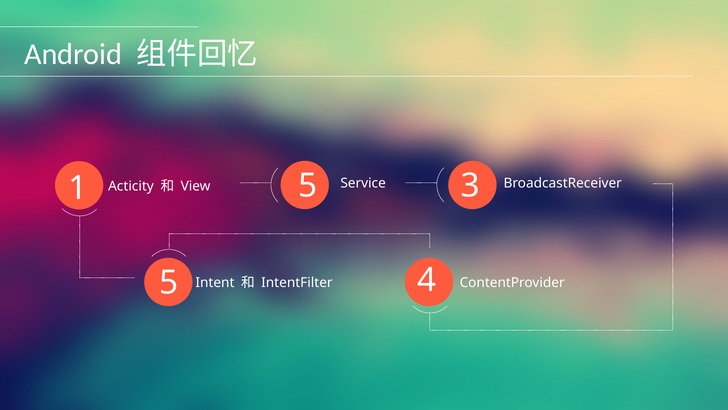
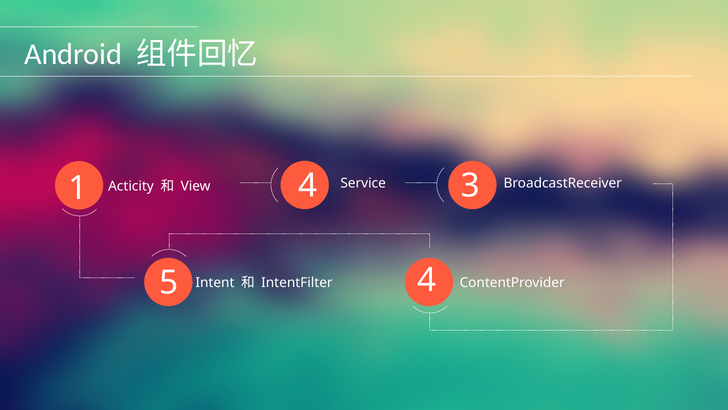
1 5: 5 -> 4
